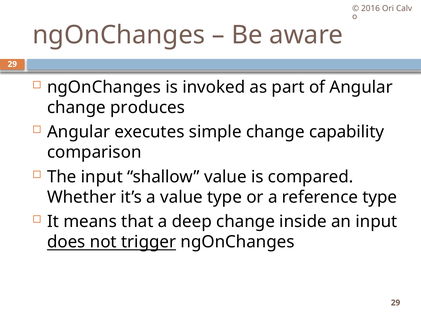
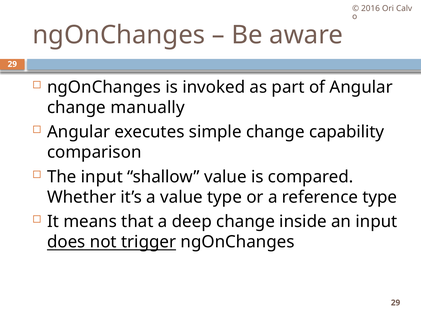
produces: produces -> manually
